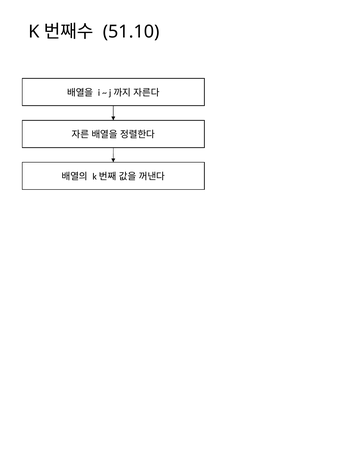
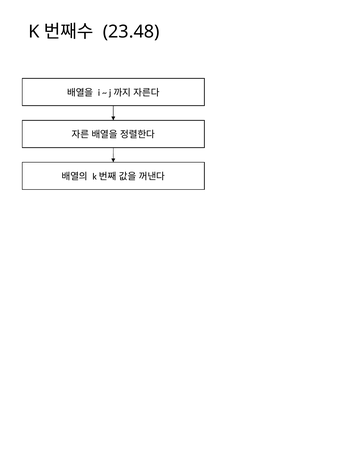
51.10: 51.10 -> 23.48
